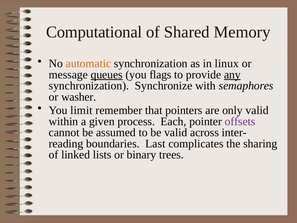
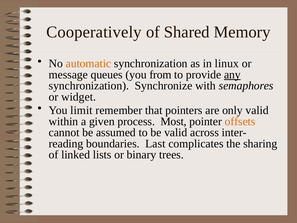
Computational: Computational -> Cooperatively
queues underline: present -> none
flags: flags -> from
washer: washer -> widget
Each: Each -> Most
offsets colour: purple -> orange
